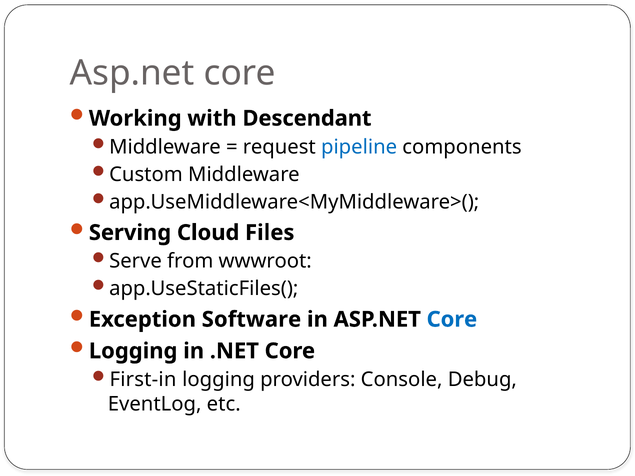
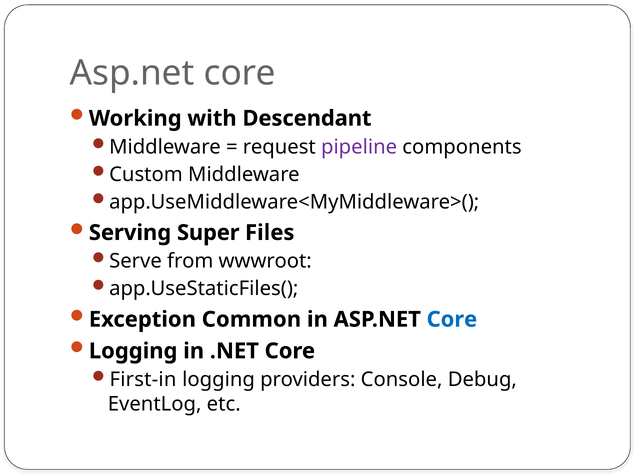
pipeline colour: blue -> purple
Cloud: Cloud -> Super
Software: Software -> Common
